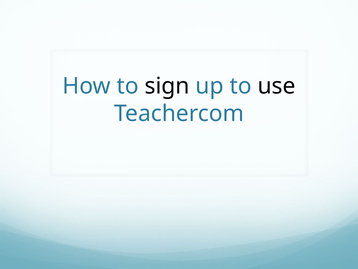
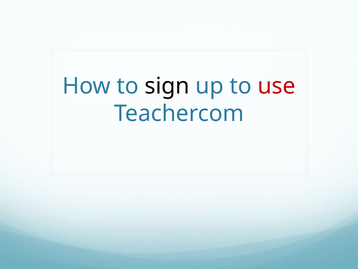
use colour: black -> red
